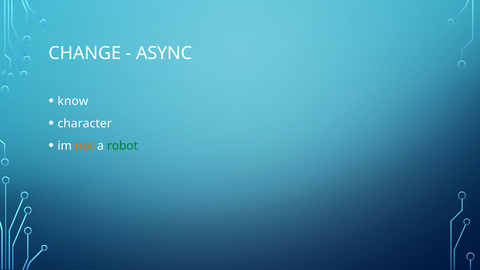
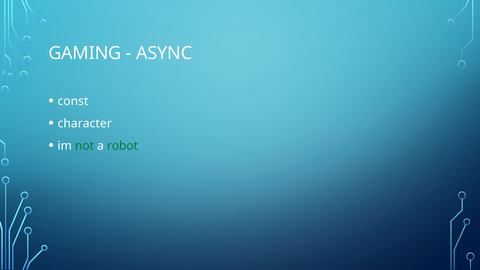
CHANGE: CHANGE -> GAMING
know: know -> const
not colour: orange -> green
